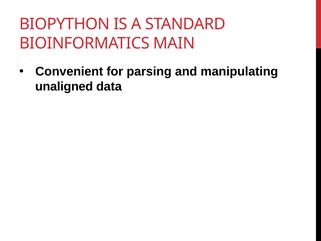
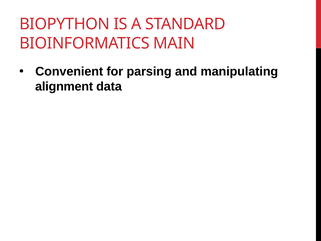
unaligned: unaligned -> alignment
